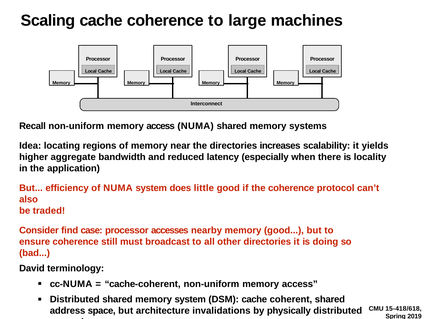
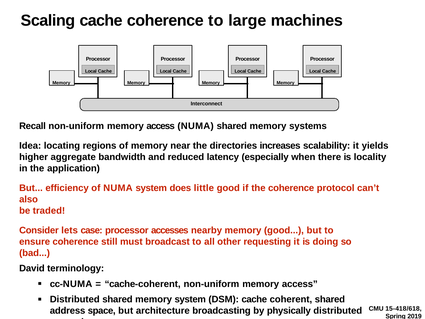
find: find -> lets
other directories: directories -> requesting
invalidations: invalidations -> broadcasting
